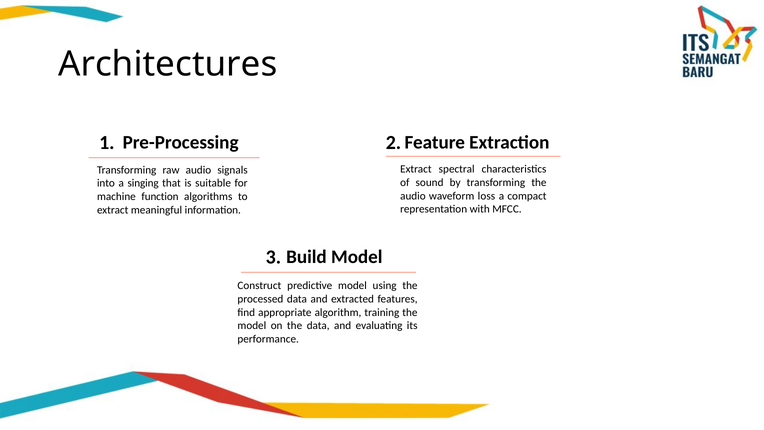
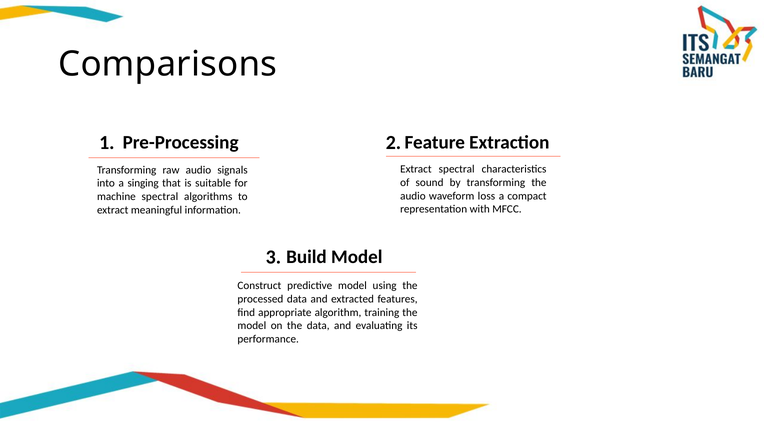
Architectures: Architectures -> Comparisons
machine function: function -> spectral
